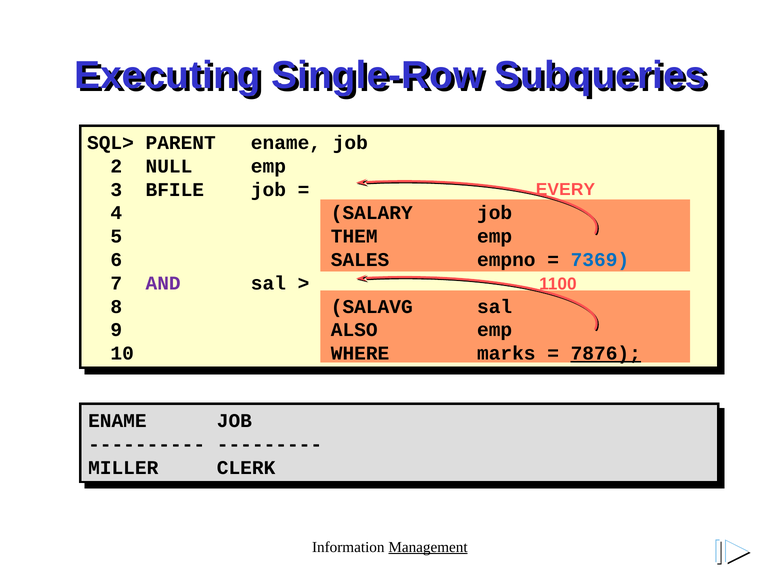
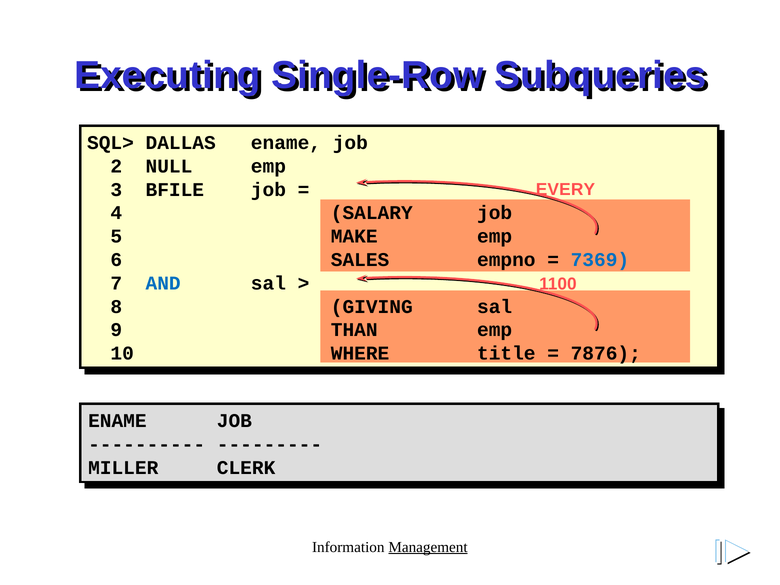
PARENT: PARENT -> DALLAS
THEM: THEM -> MAKE
AND colour: purple -> blue
SALAVG: SALAVG -> GIVING
ALSO: ALSO -> THAN
marks: marks -> title
7876 underline: present -> none
